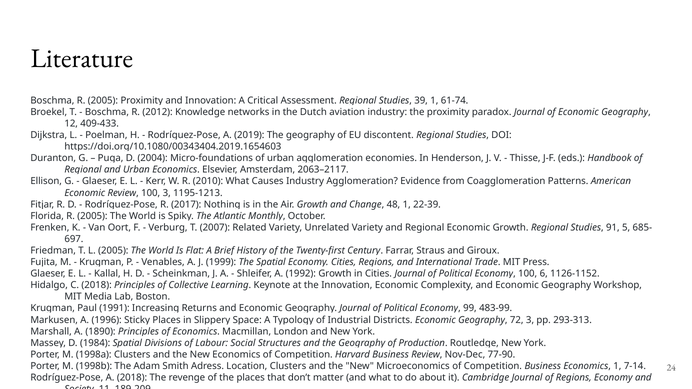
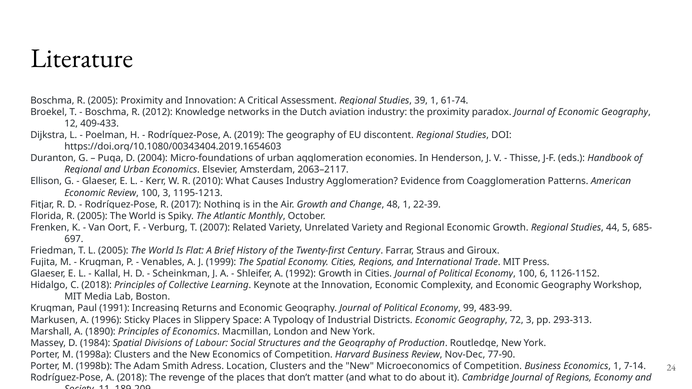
91: 91 -> 44
